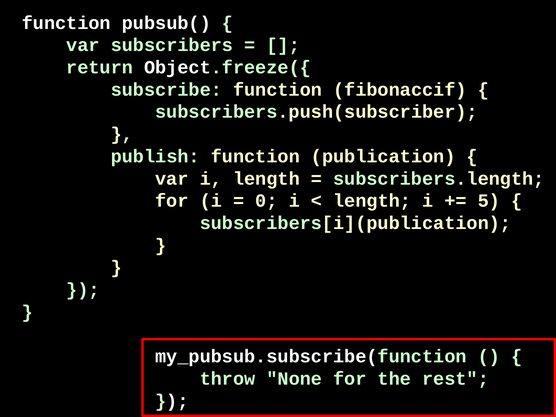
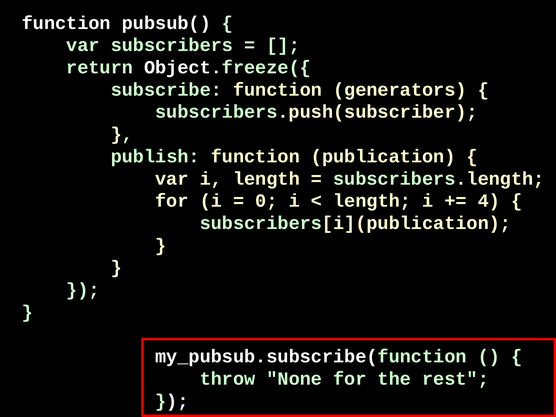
fibonaccif: fibonaccif -> generators
5: 5 -> 4
